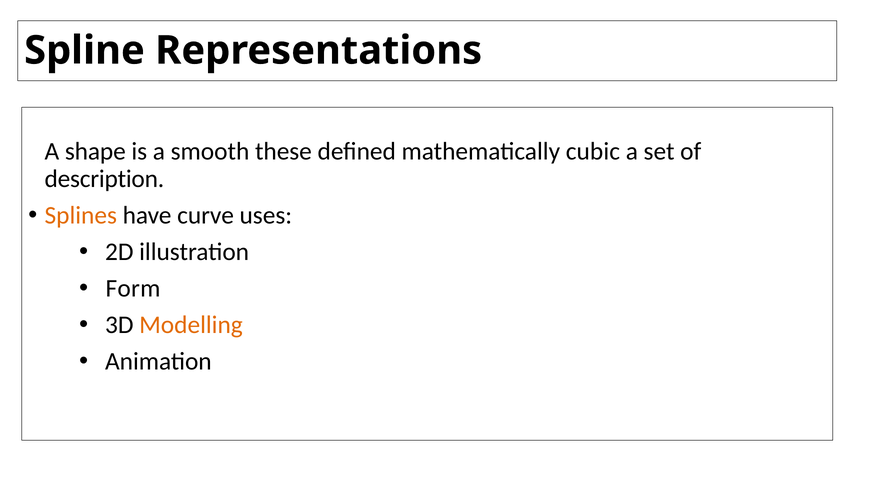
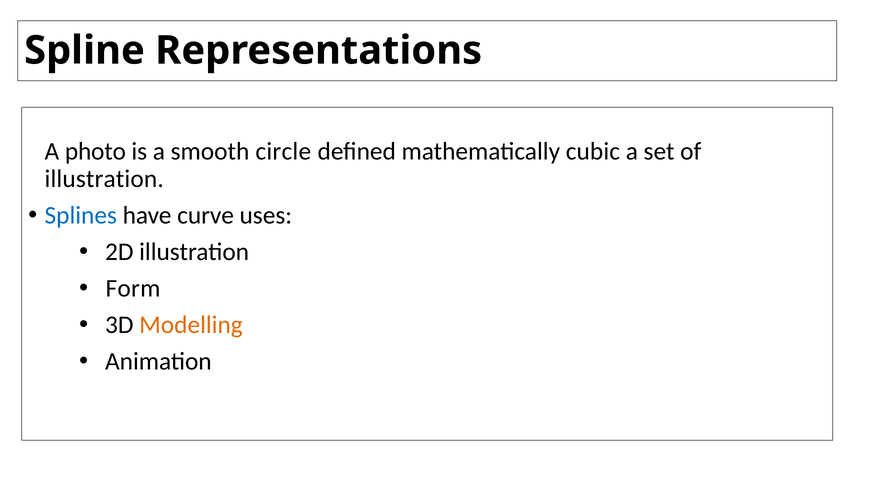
shape: shape -> photo
these: these -> circle
description at (104, 179): description -> illustration
Splines colour: orange -> blue
